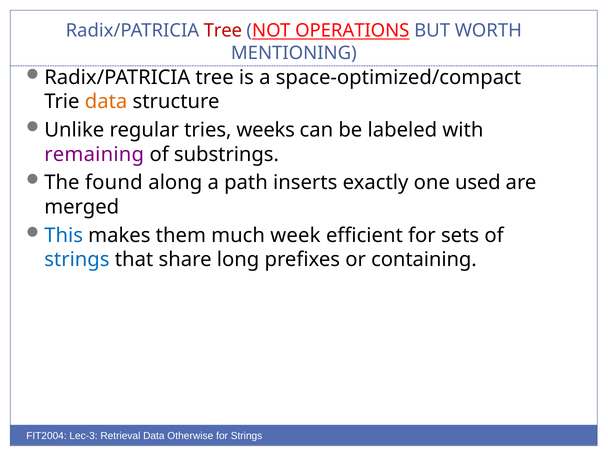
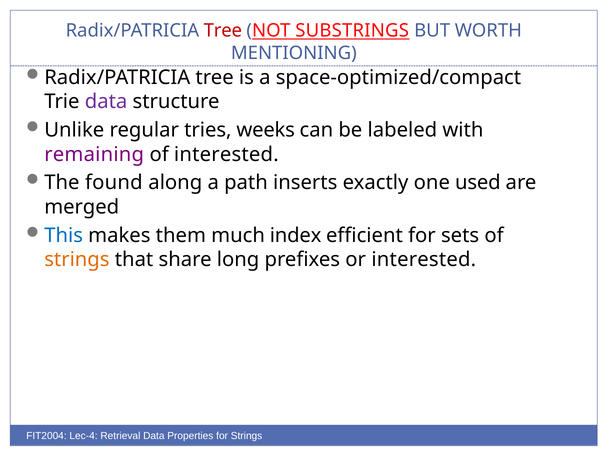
OPERATIONS: OPERATIONS -> SUBSTRINGS
data at (106, 102) colour: orange -> purple
of substrings: substrings -> interested
week: week -> index
strings at (77, 260) colour: blue -> orange
or containing: containing -> interested
Lec-3: Lec-3 -> Lec-4
Otherwise: Otherwise -> Properties
